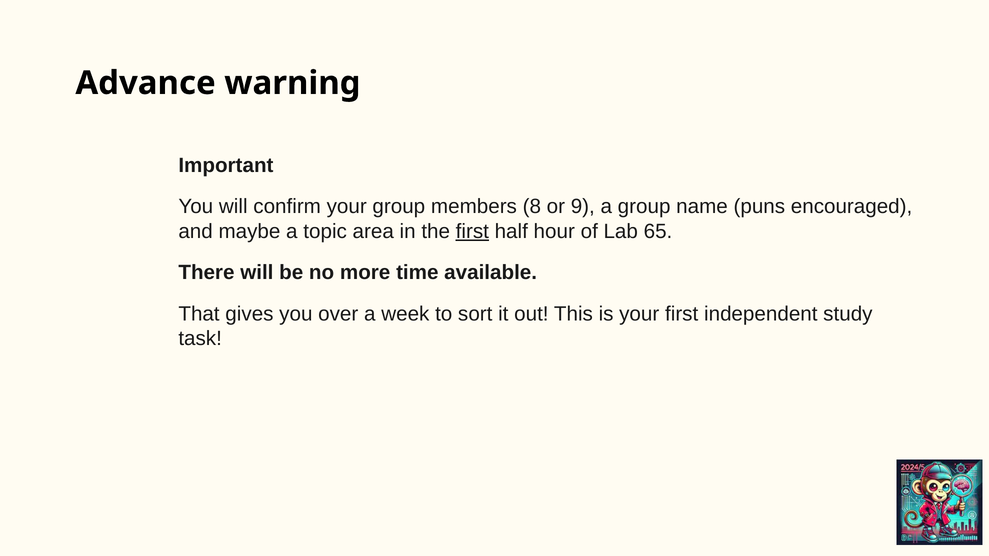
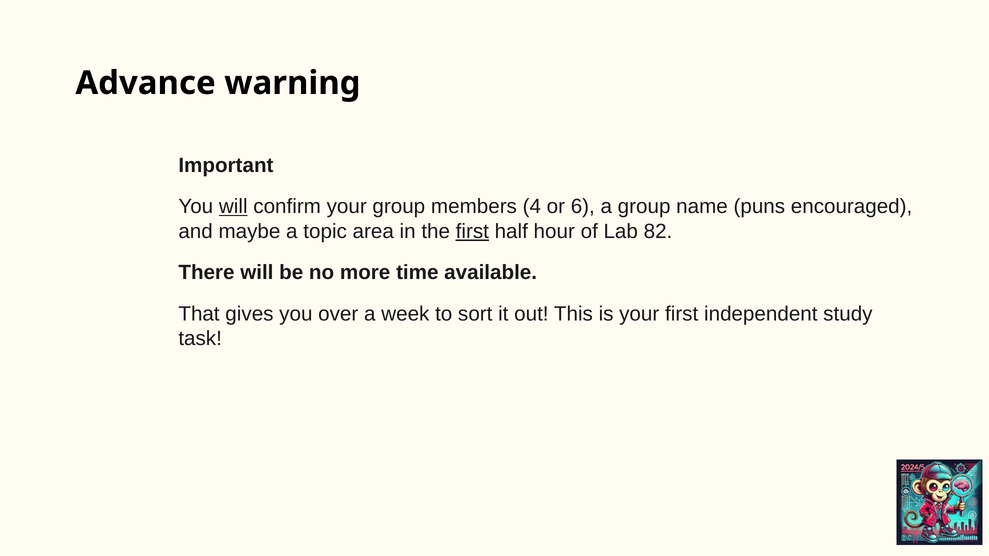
will at (233, 207) underline: none -> present
8: 8 -> 4
9: 9 -> 6
65: 65 -> 82
